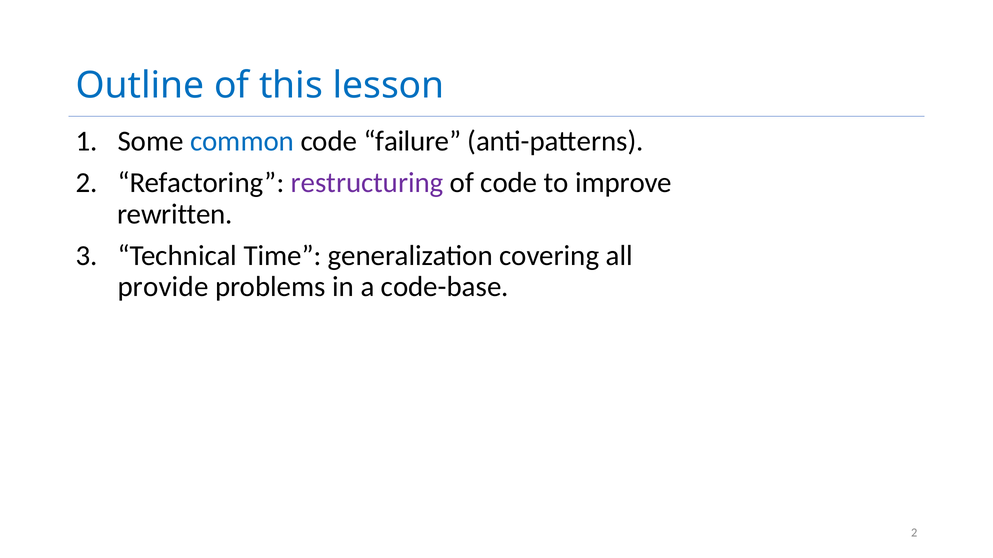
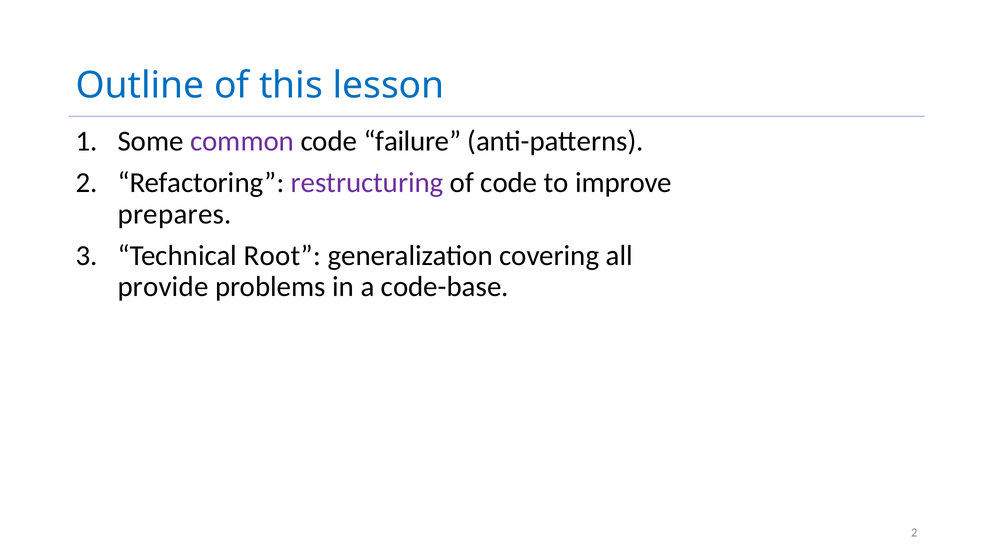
common colour: blue -> purple
rewritten: rewritten -> prepares
Time: Time -> Root
